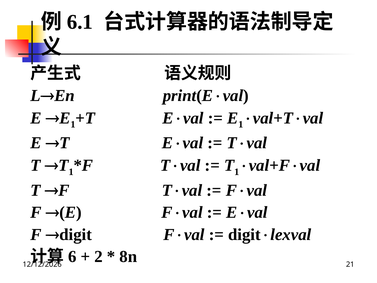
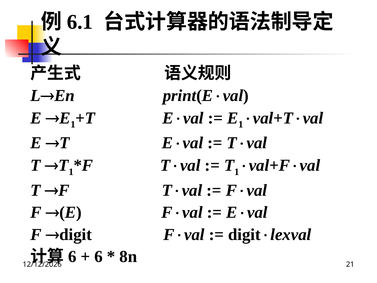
2 at (99, 256): 2 -> 6
